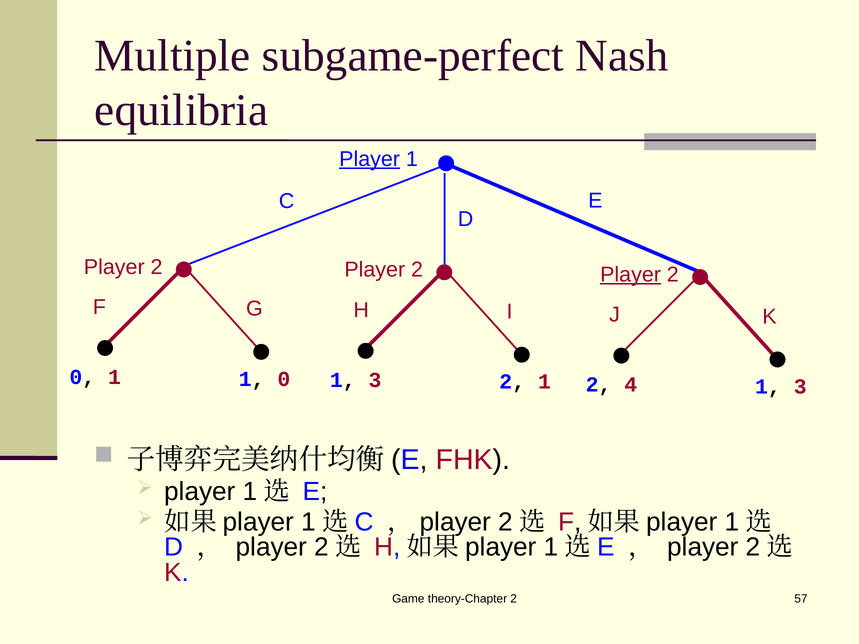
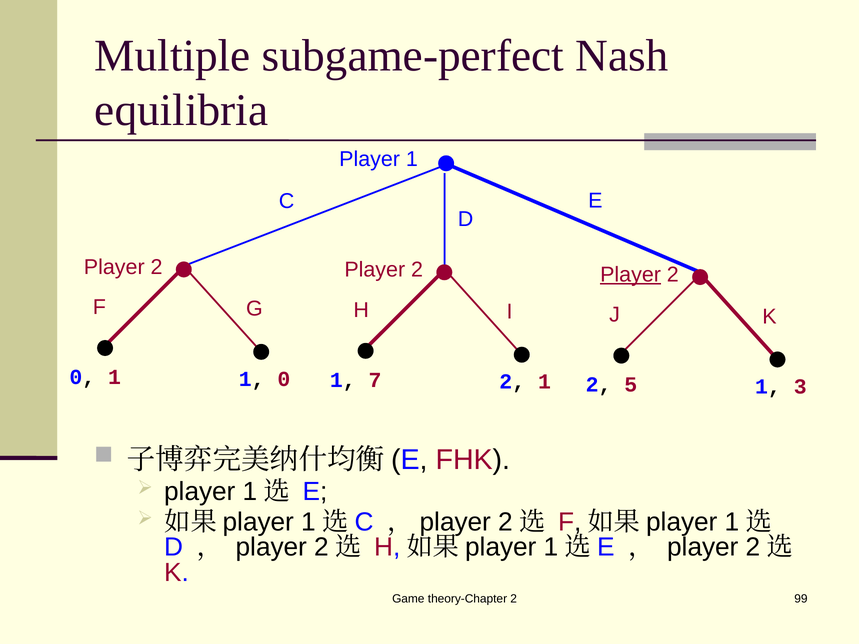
Player at (370, 159) underline: present -> none
3 at (375, 380): 3 -> 7
4: 4 -> 5
57: 57 -> 99
